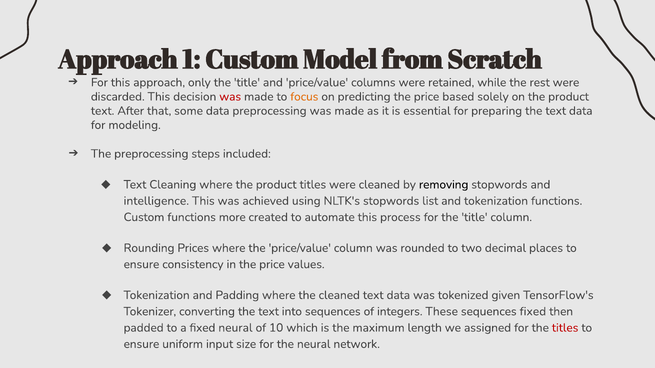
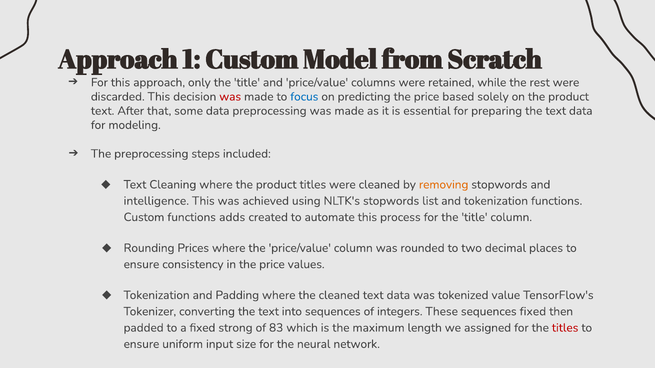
focus colour: orange -> blue
removing colour: black -> orange
more: more -> adds
given: given -> value
fixed neural: neural -> strong
10: 10 -> 83
